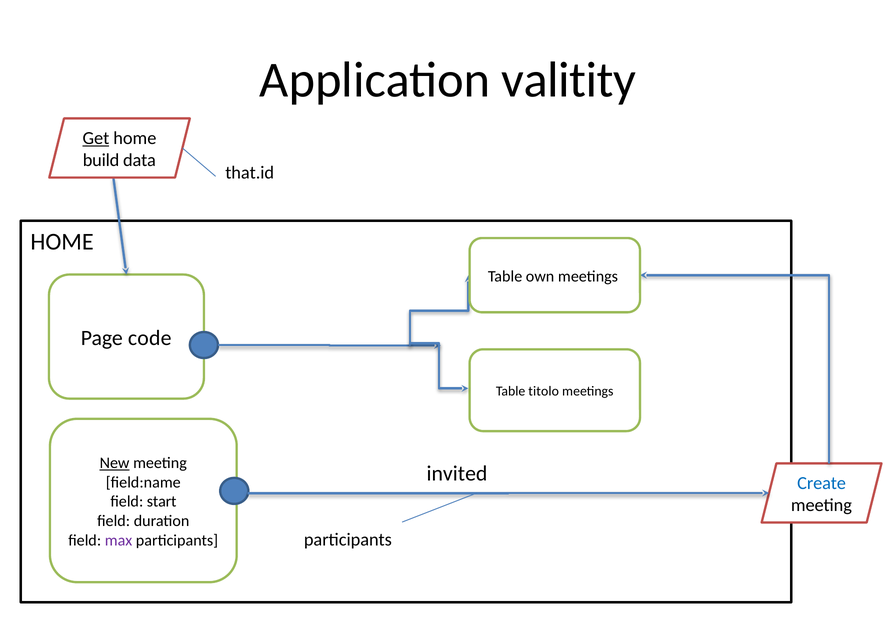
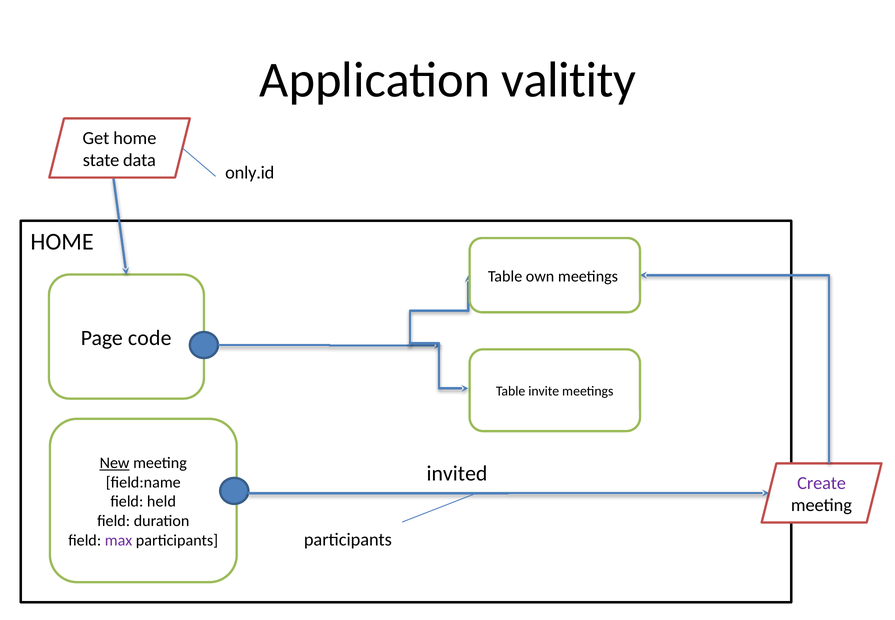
Get underline: present -> none
build: build -> state
that.id: that.id -> only.id
titolo: titolo -> invite
Create colour: blue -> purple
start: start -> held
